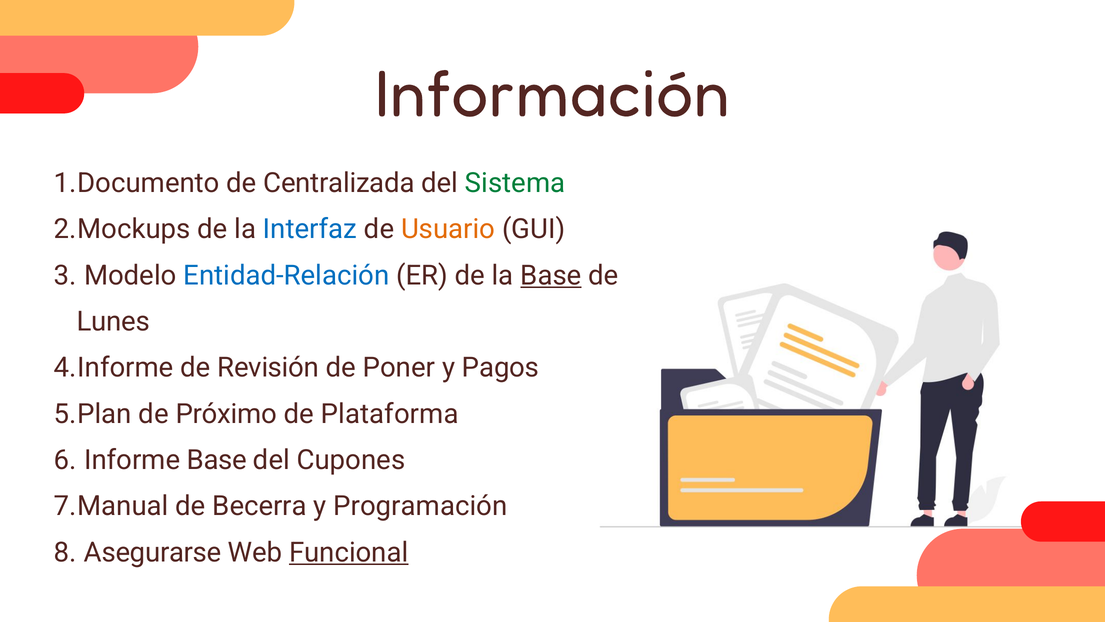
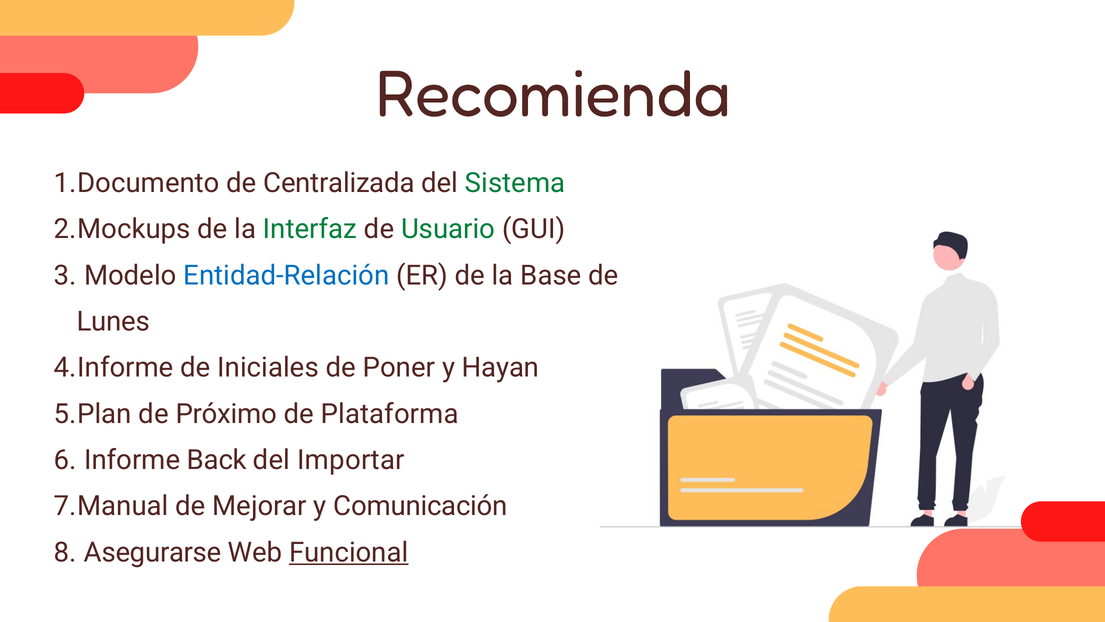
Información: Información -> Recomienda
Interfaz colour: blue -> green
Usuario colour: orange -> green
Base at (551, 275) underline: present -> none
Revisión: Revisión -> Iniciales
Pagos: Pagos -> Hayan
Informe Base: Base -> Back
Cupones: Cupones -> Importar
Becerra: Becerra -> Mejorar
Programación: Programación -> Comunicación
